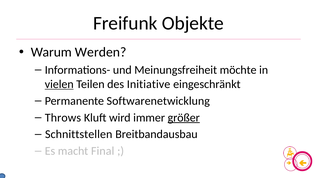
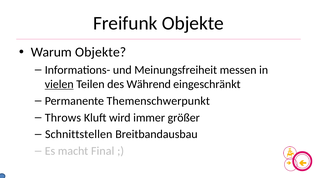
Warum Werden: Werden -> Objekte
möchte: möchte -> messen
Initiative: Initiative -> Während
Softwarenetwicklung: Softwarenetwicklung -> Themenschwerpunkt
größer underline: present -> none
